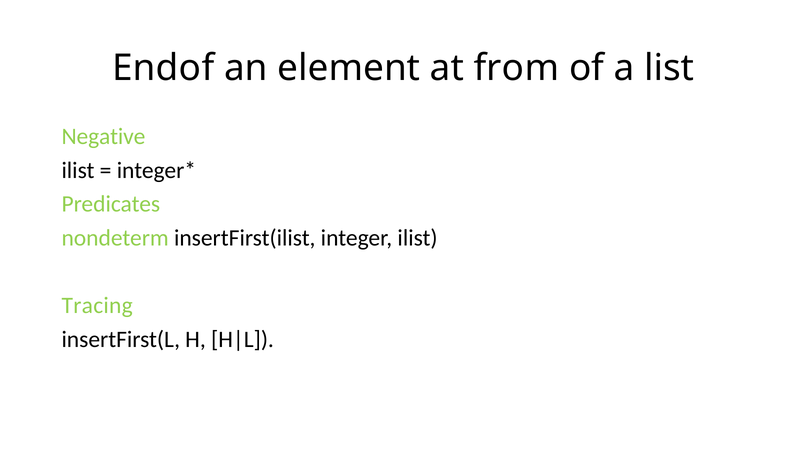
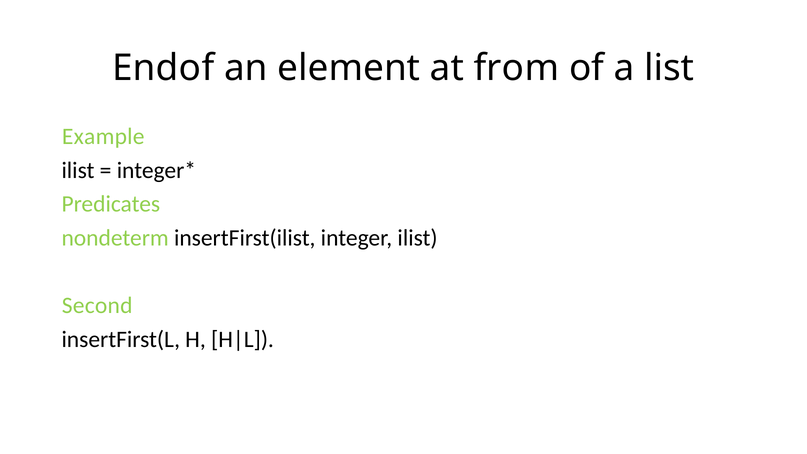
Negative: Negative -> Example
Tracing: Tracing -> Second
